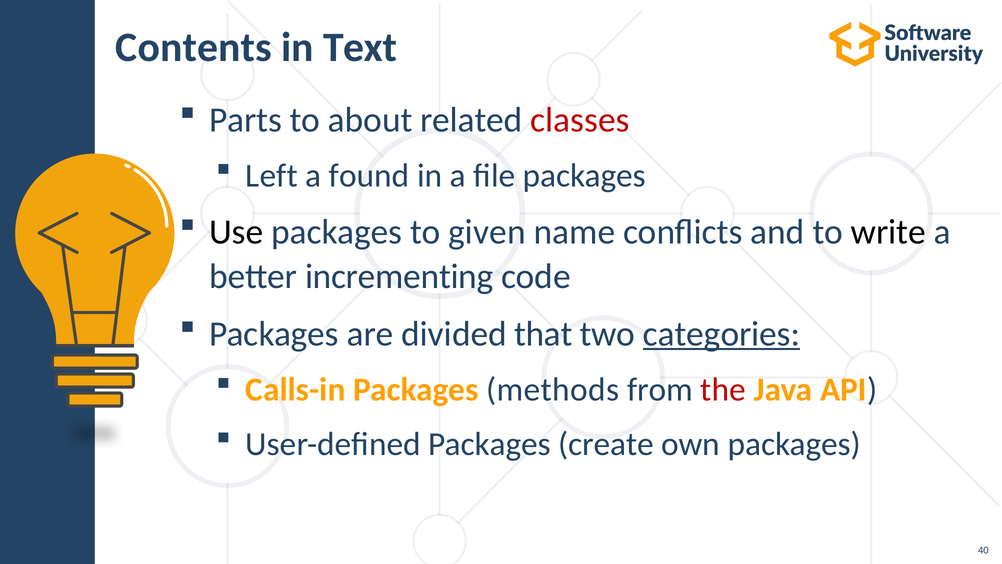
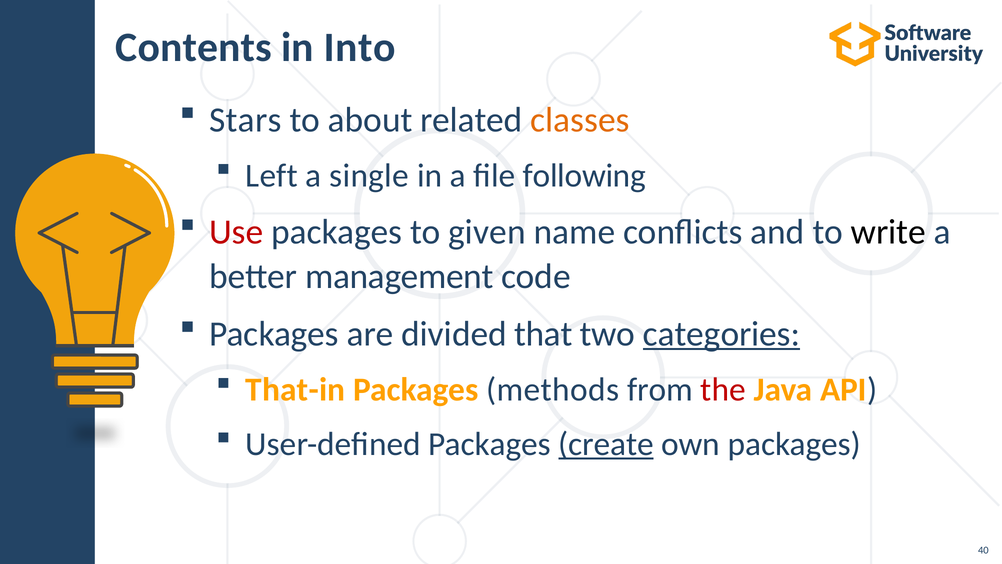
Text: Text -> Into
Parts: Parts -> Stars
classes colour: red -> orange
found: found -> single
file packages: packages -> following
Use colour: black -> red
incrementing: incrementing -> management
Calls-in: Calls-in -> That-in
create underline: none -> present
